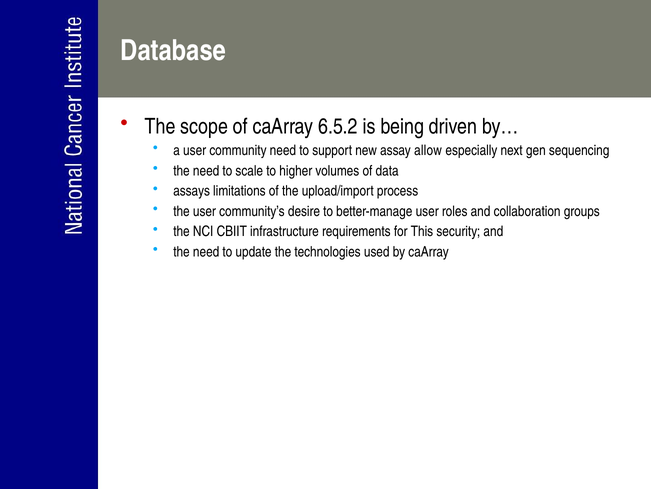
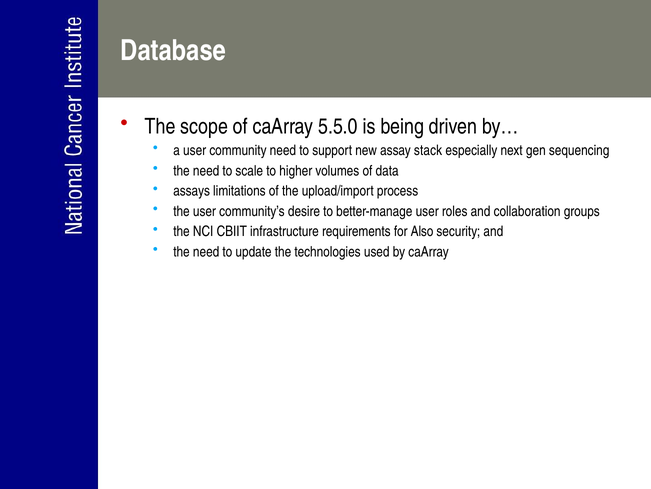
6.5.2: 6.5.2 -> 5.5.0
allow: allow -> stack
This: This -> Also
